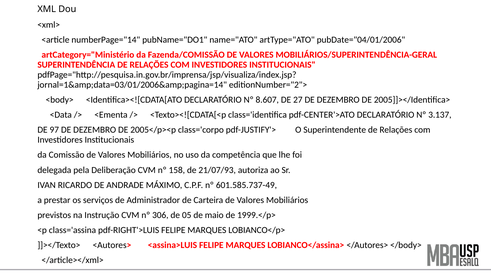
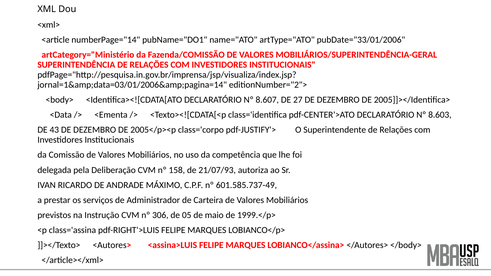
pubDate="04/01/2006: pubDate="04/01/2006 -> pubDate="33/01/2006
3.137: 3.137 -> 8.603
97: 97 -> 43
